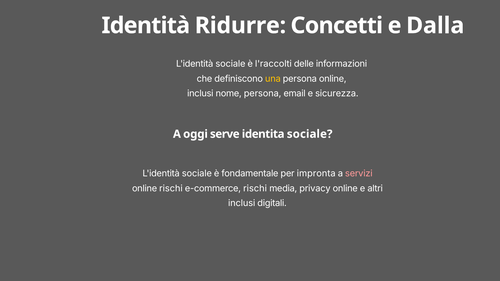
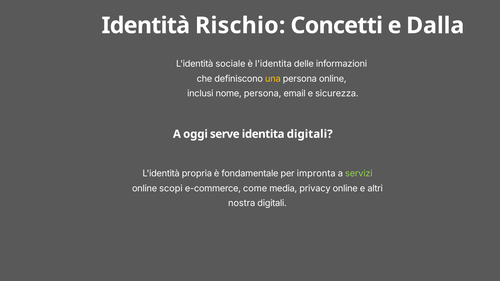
Ridurre: Ridurre -> Rischio
l'raccolti: l'raccolti -> l'identita
identita sociale: sociale -> digitali
sociale at (197, 174): sociale -> propria
servizi colour: pink -> light green
online rischi: rischi -> scopi
e-commerce rischi: rischi -> come
inclusi at (242, 203): inclusi -> nostra
